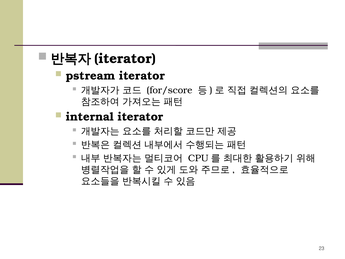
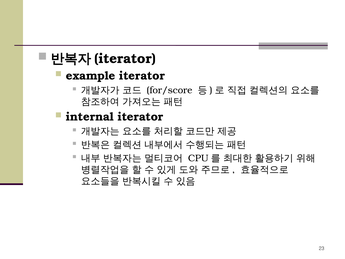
pstream: pstream -> example
